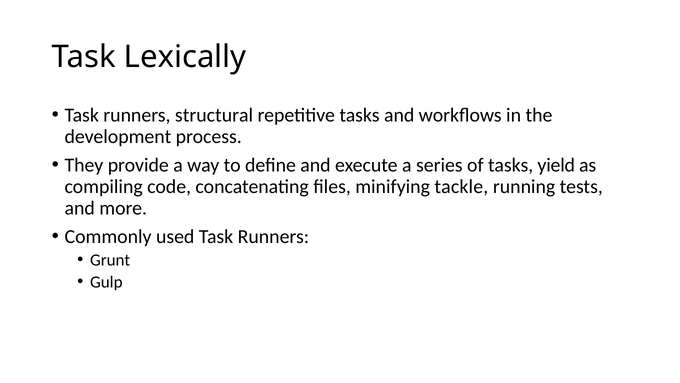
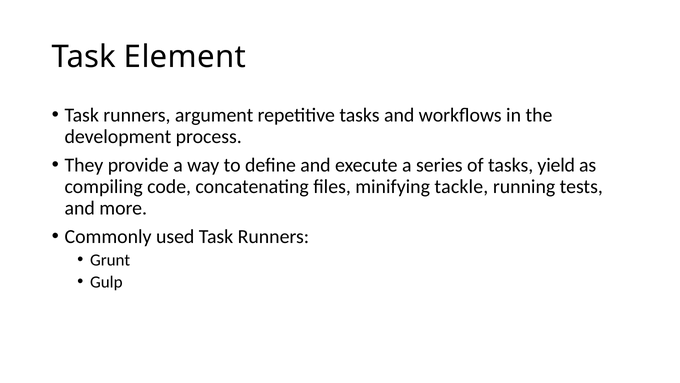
Lexically: Lexically -> Element
structural: structural -> argument
